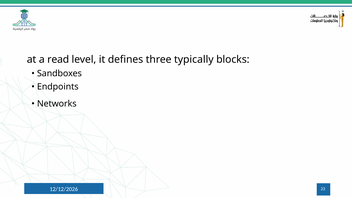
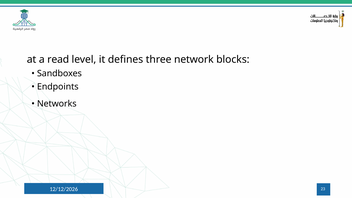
typically: typically -> network
